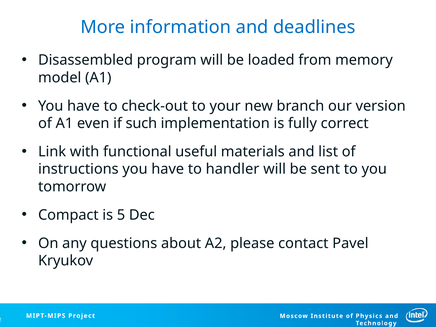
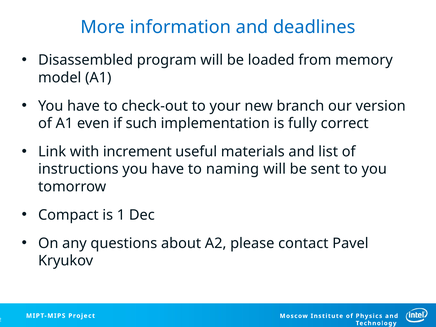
functional: functional -> increment
handler: handler -> naming
5: 5 -> 1
